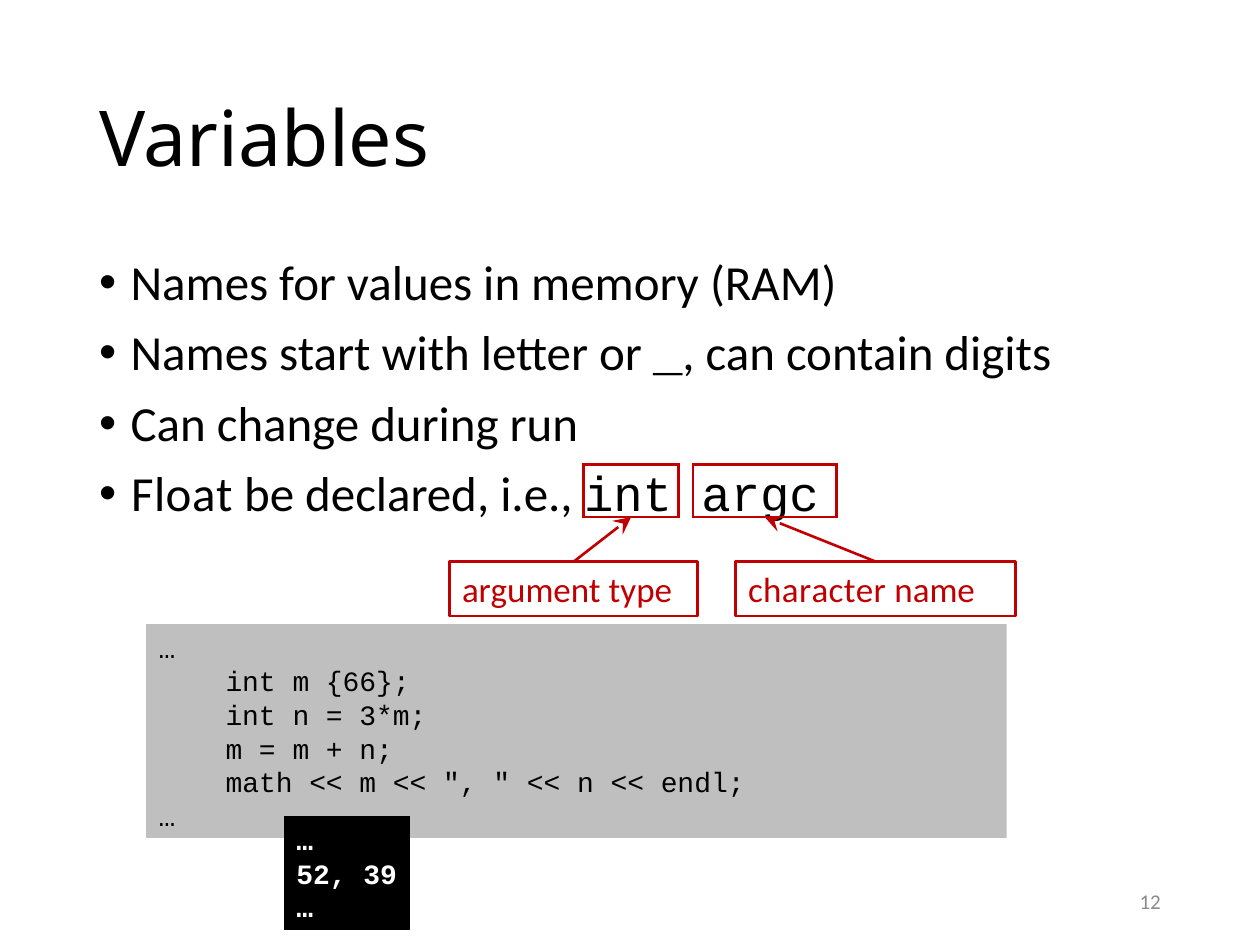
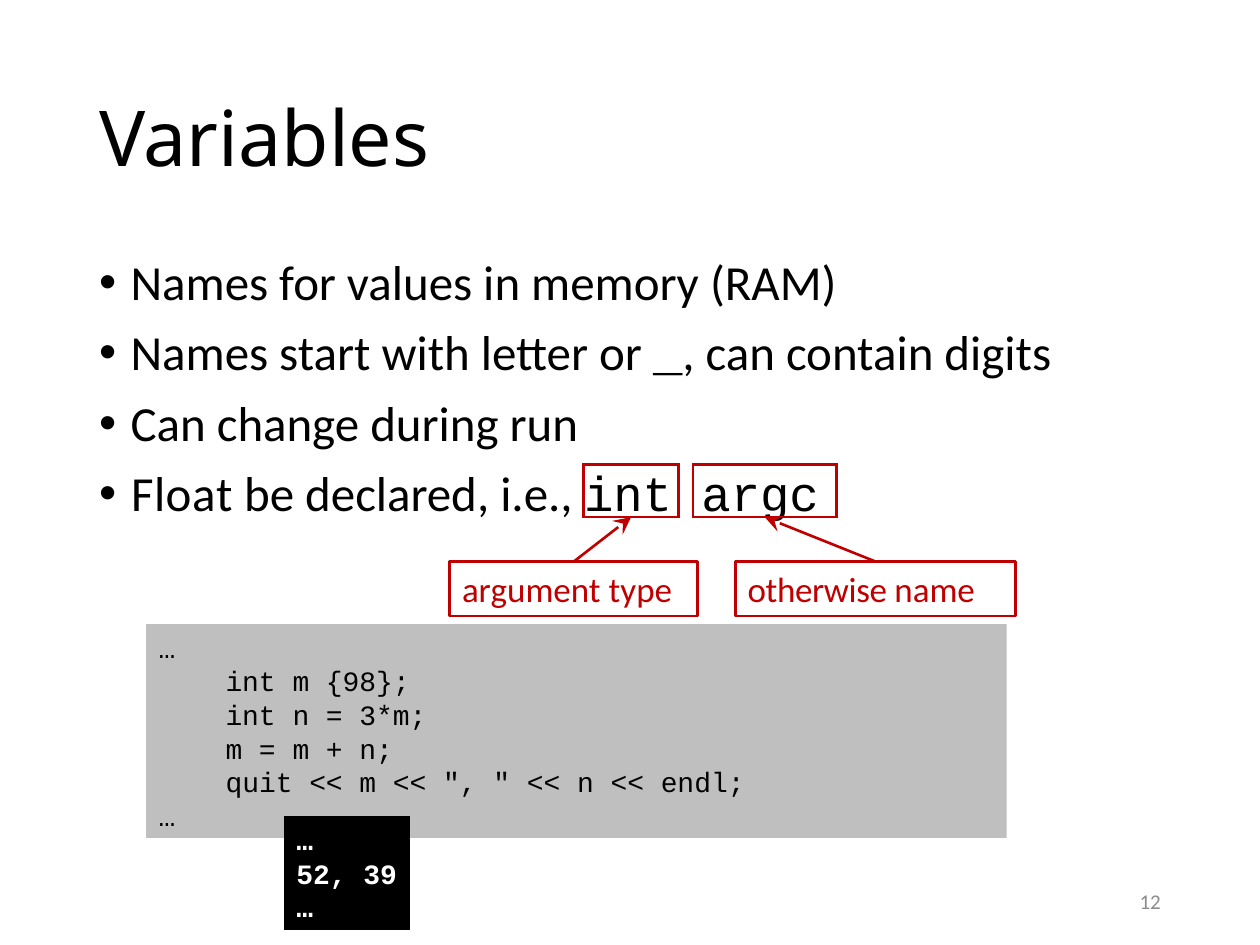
character: character -> otherwise
66: 66 -> 98
math: math -> quit
